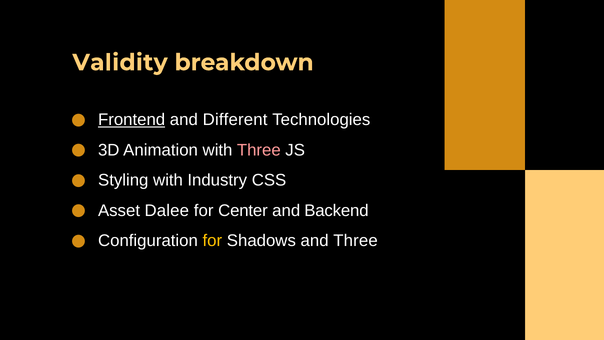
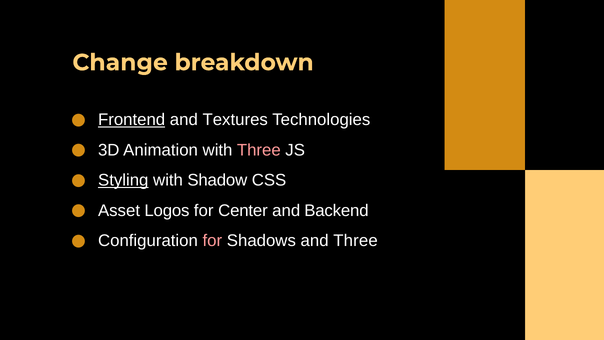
Validity: Validity -> Change
Different: Different -> Textures
Styling underline: none -> present
Industry: Industry -> Shadow
Dalee: Dalee -> Logos
for at (212, 241) colour: yellow -> pink
